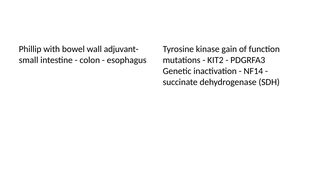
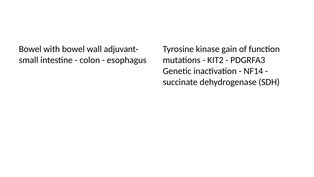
Phillip at (30, 49): Phillip -> Bowel
